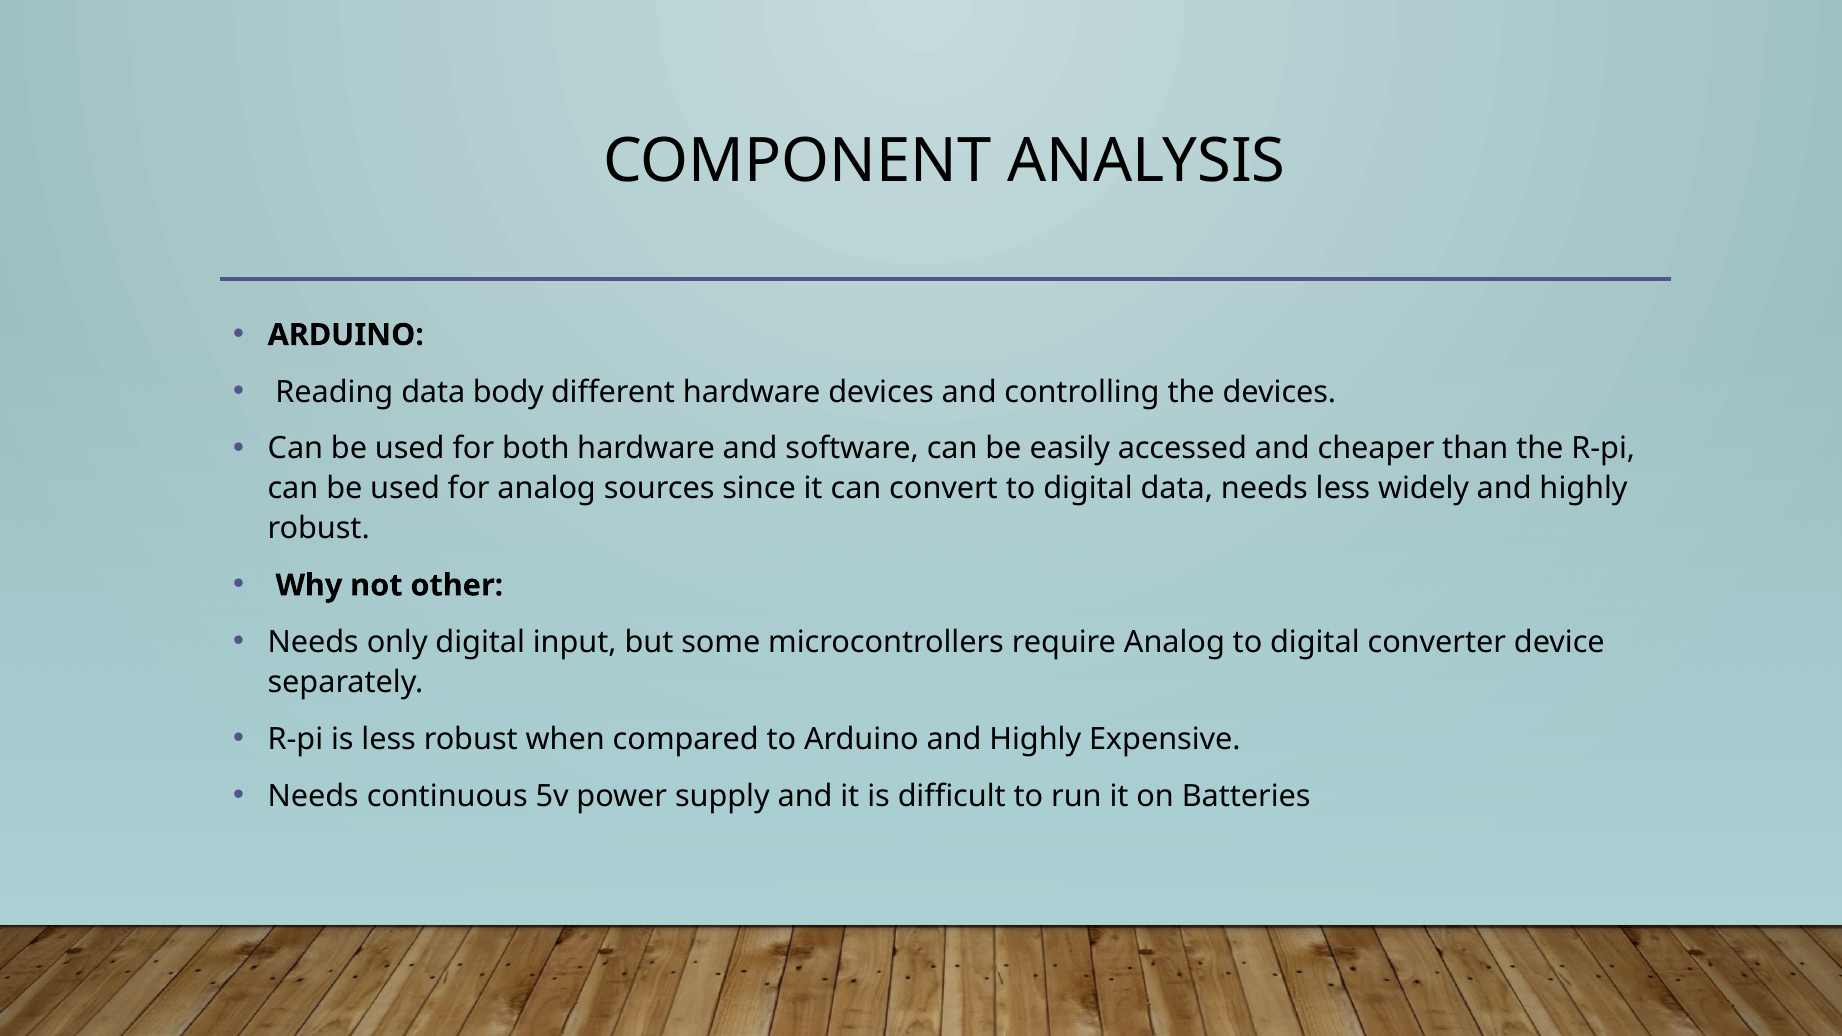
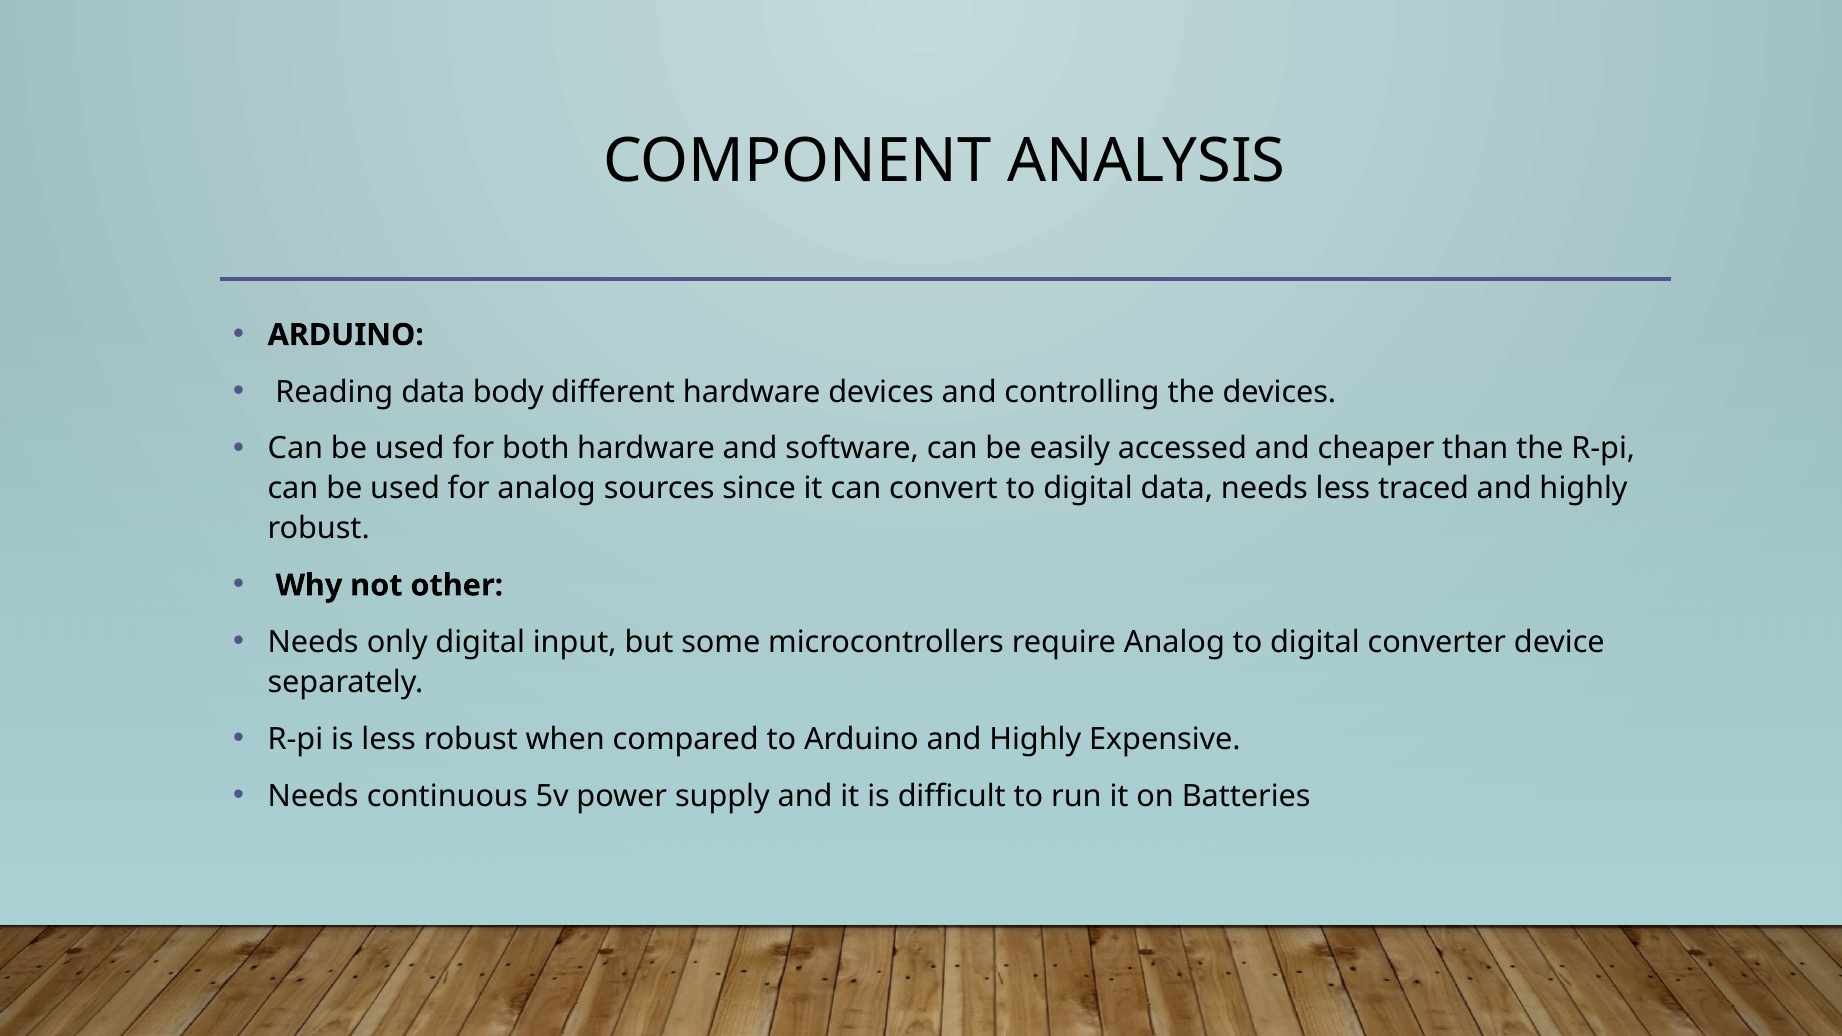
widely: widely -> traced
